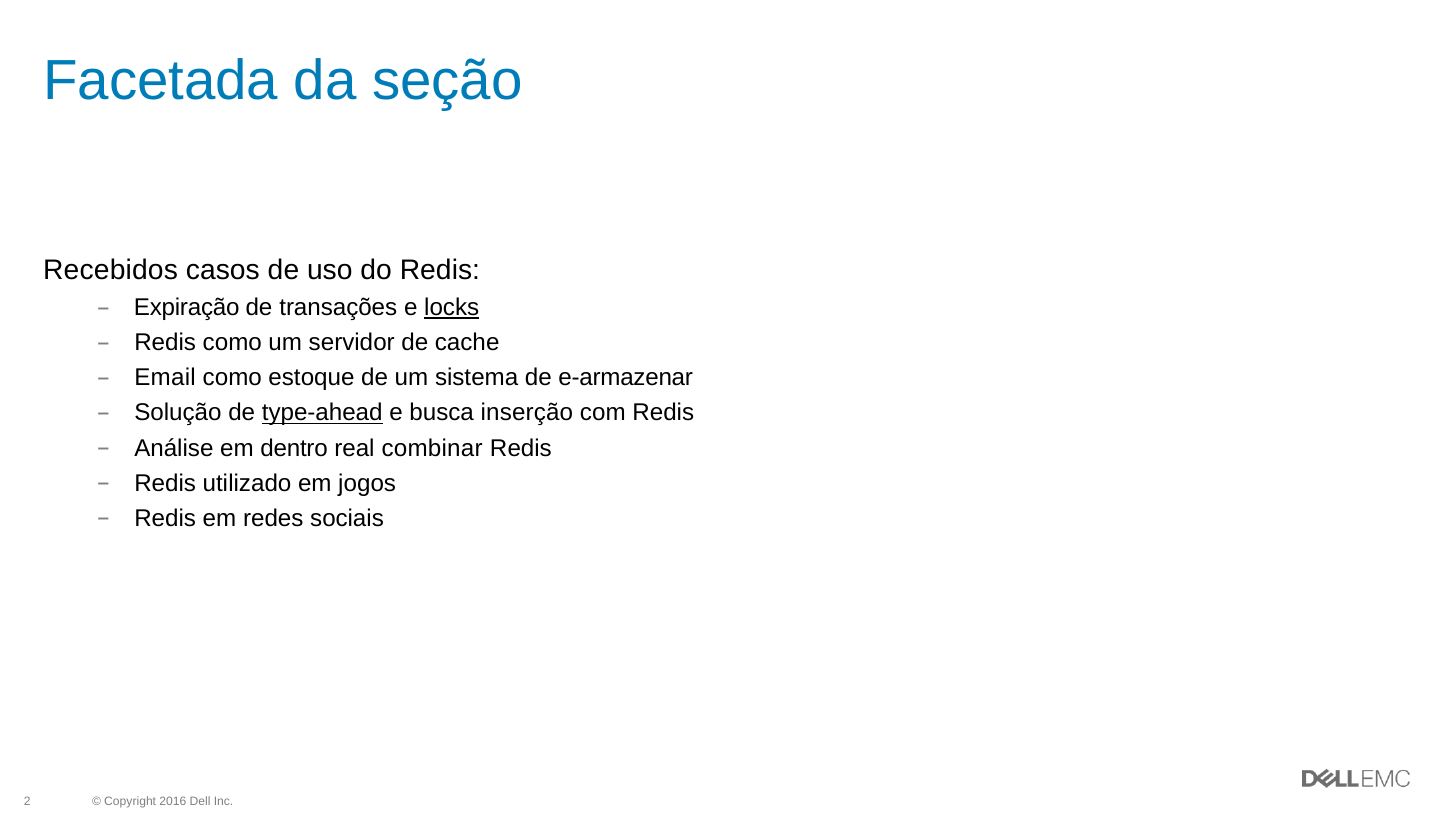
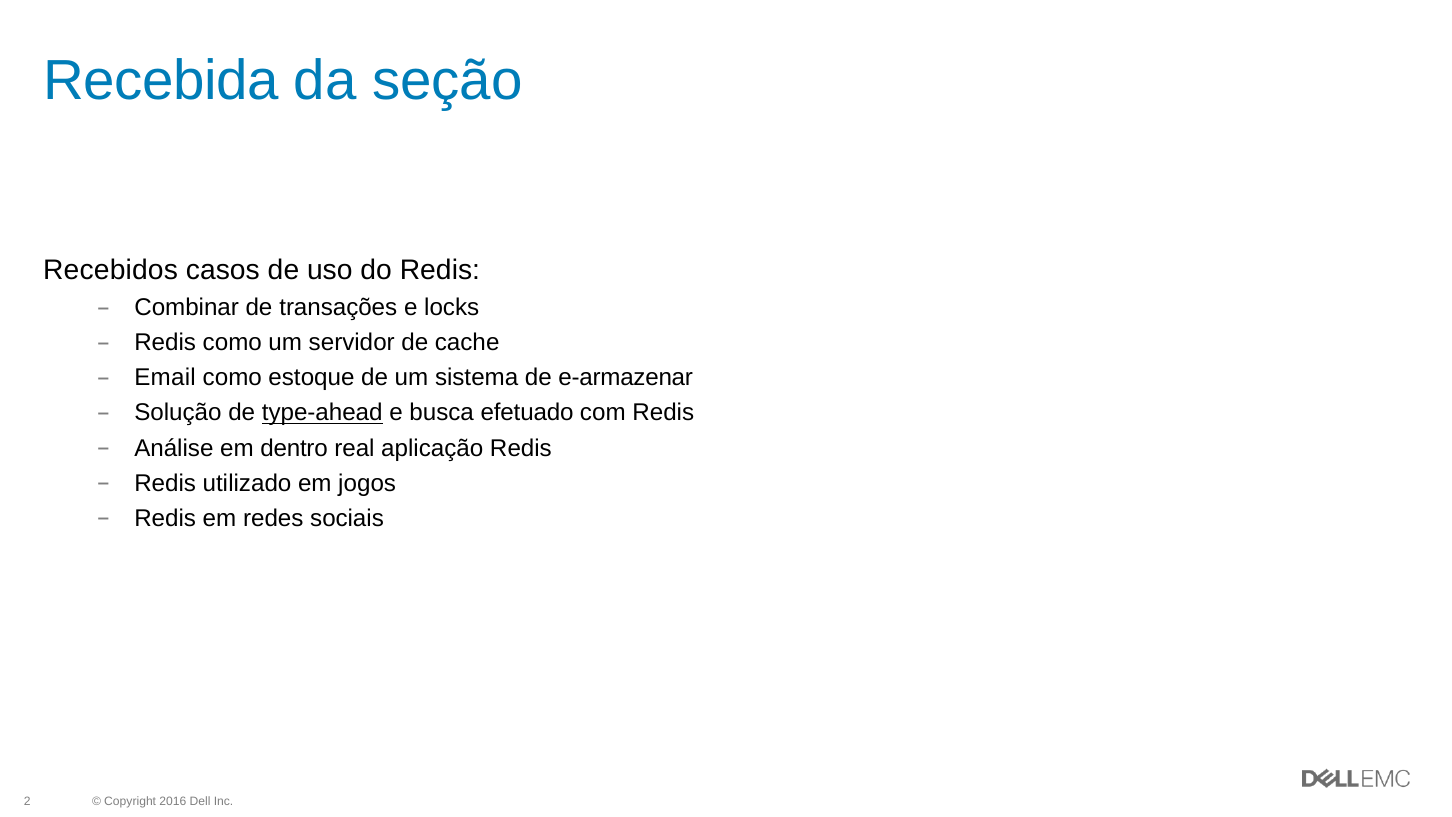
Facetada: Facetada -> Recebida
Expiração: Expiração -> Combinar
locks underline: present -> none
inserção: inserção -> efetuado
combinar: combinar -> aplicação
